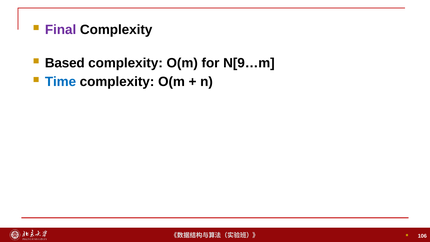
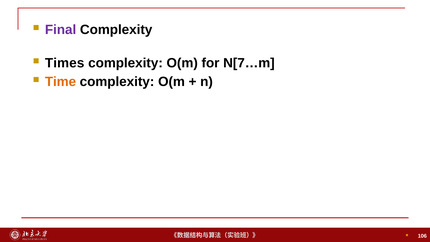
Based: Based -> Times
N[9…m: N[9…m -> N[7…m
Time colour: blue -> orange
